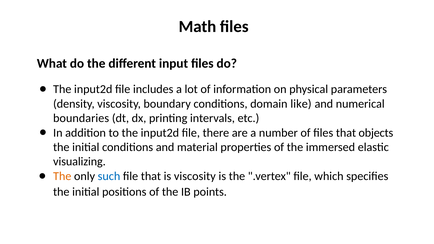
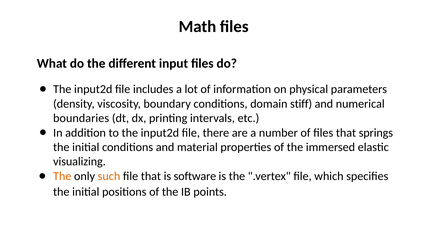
like: like -> stiff
objects: objects -> springs
such colour: blue -> orange
is viscosity: viscosity -> software
